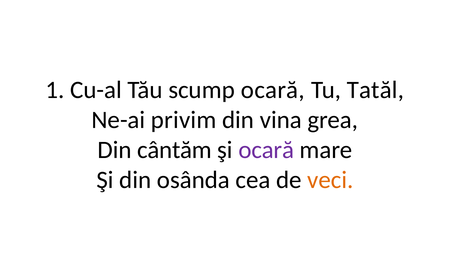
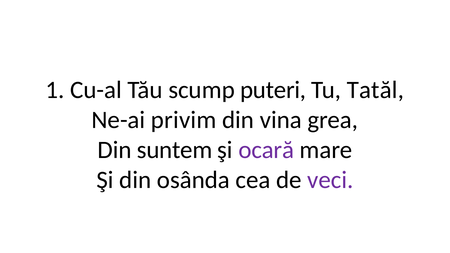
scump ocară: ocară -> puteri
cântăm: cântăm -> suntem
veci colour: orange -> purple
